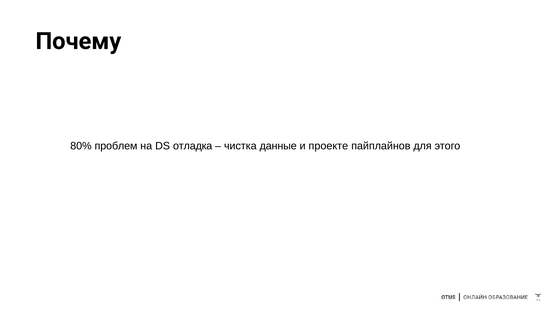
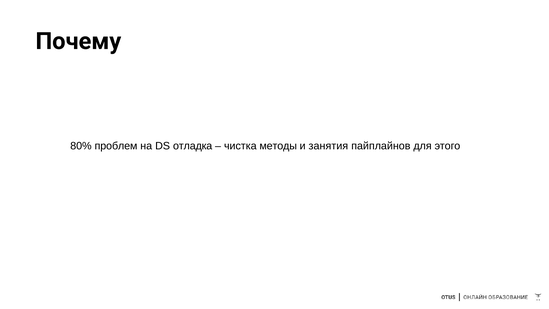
данные: данные -> методы
проекте: проекте -> занятия
